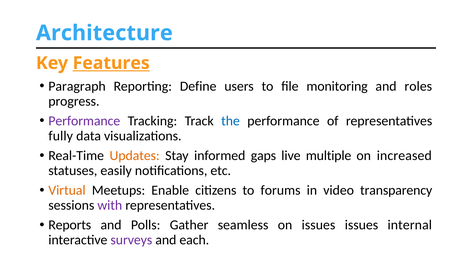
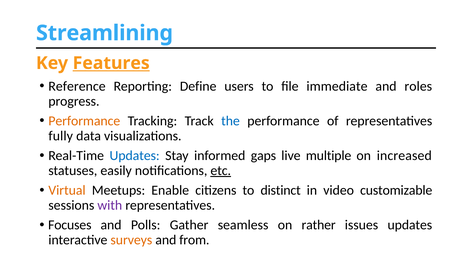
Architecture: Architecture -> Streamlining
Paragraph: Paragraph -> Reference
monitoring: monitoring -> immediate
Performance at (84, 121) colour: purple -> orange
Updates at (135, 155) colour: orange -> blue
etc underline: none -> present
forums: forums -> distinct
transparency: transparency -> customizable
Reports: Reports -> Focuses
on issues: issues -> rather
issues internal: internal -> updates
surveys colour: purple -> orange
each: each -> from
